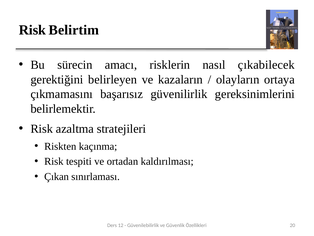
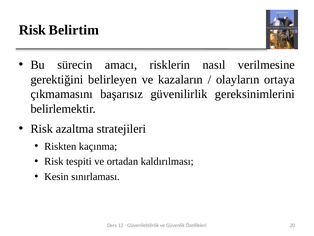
çıkabilecek: çıkabilecek -> verilmesine
Çıkan: Çıkan -> Kesin
